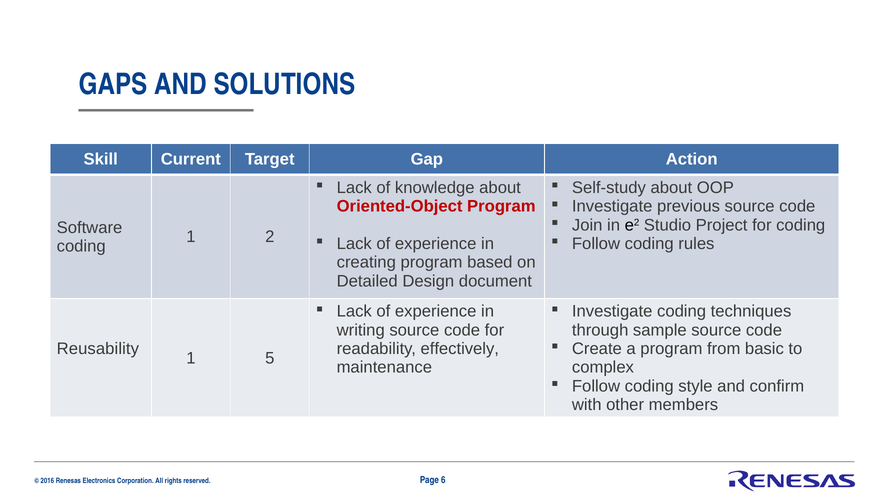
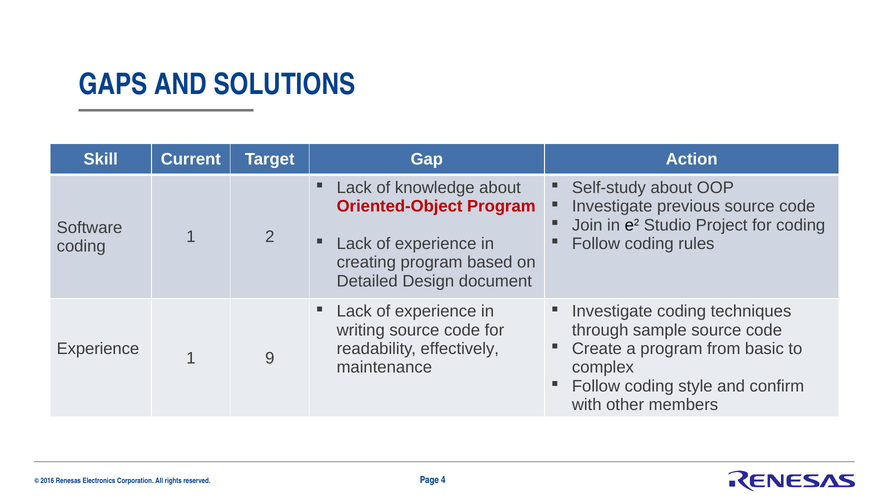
Reusability at (98, 349): Reusability -> Experience
5: 5 -> 9
6: 6 -> 4
